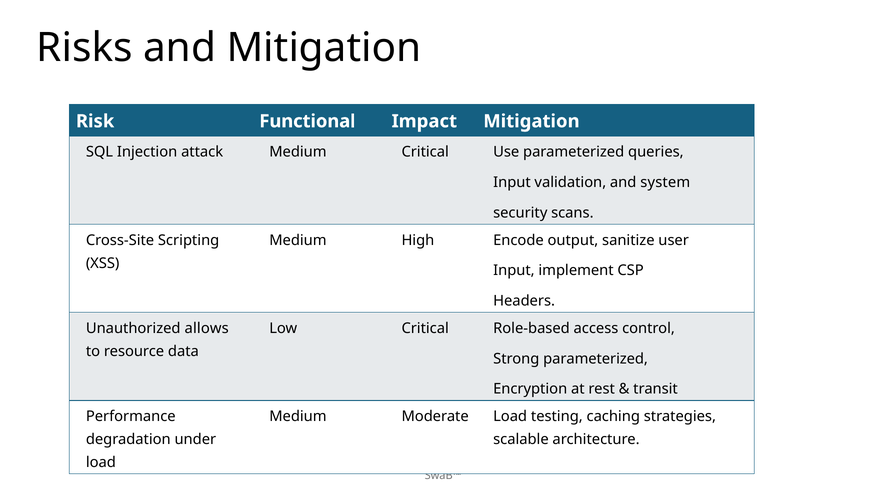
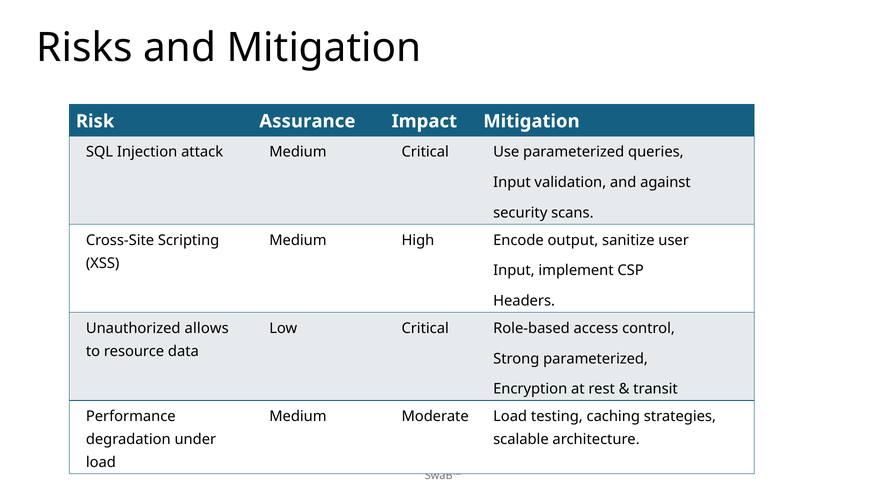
Functional: Functional -> Assurance
system: system -> against
